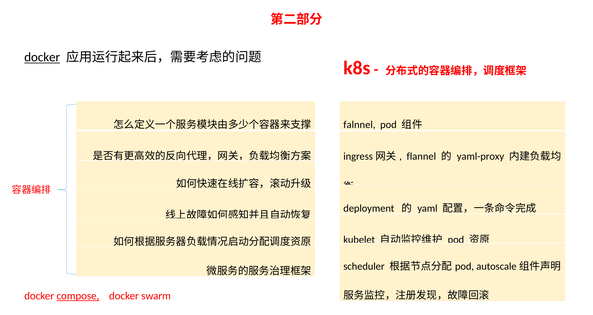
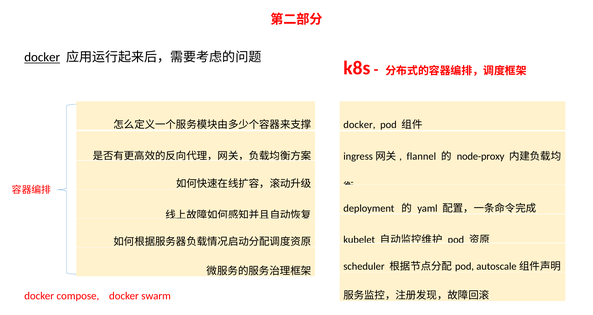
falnnel at (359, 124): falnnel -> docker
yaml-proxy: yaml-proxy -> node-proxy
compose underline: present -> none
